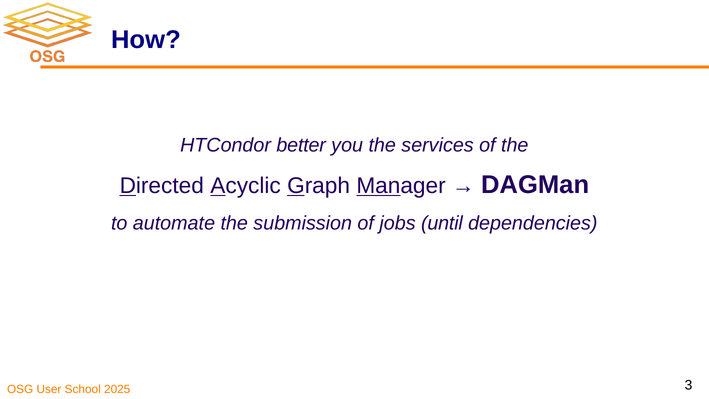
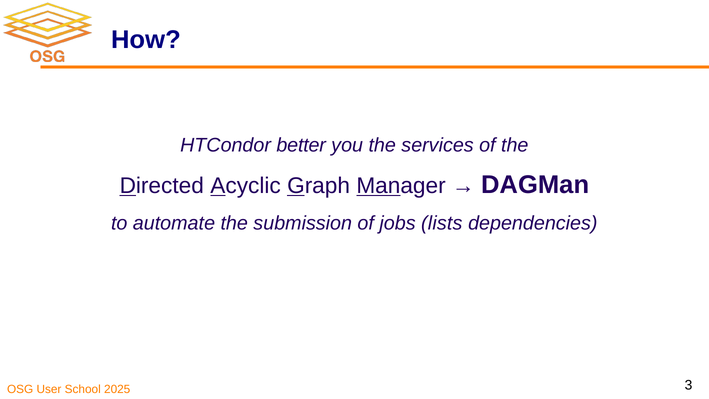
until: until -> lists
